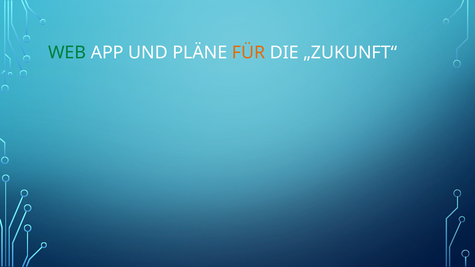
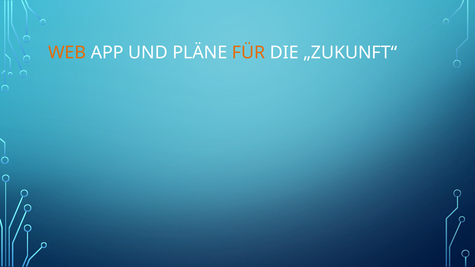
WEB colour: green -> orange
